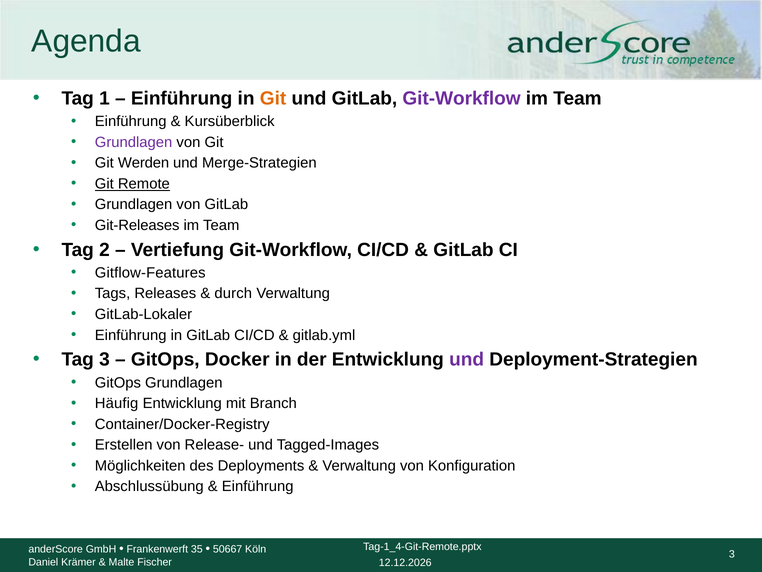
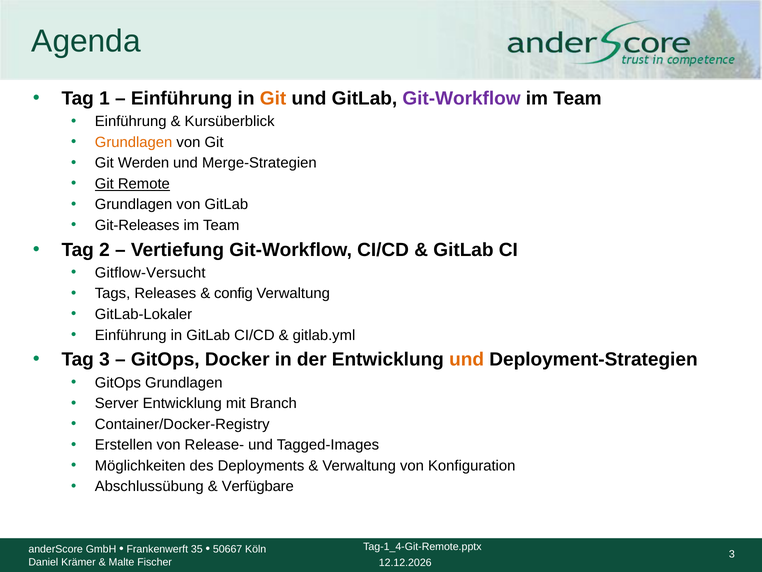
Grundlagen at (134, 142) colour: purple -> orange
Gitflow-Features: Gitflow-Features -> Gitflow-Versucht
durch: durch -> config
und at (467, 359) colour: purple -> orange
Häufig: Häufig -> Server
Einführung at (258, 486): Einführung -> Verfügbare
